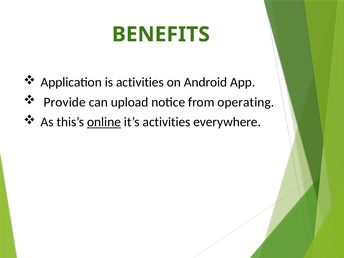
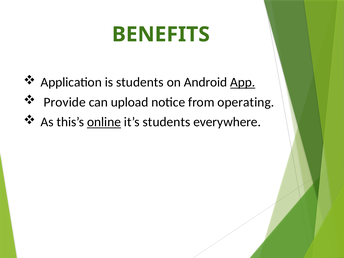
is activities: activities -> students
App underline: none -> present
it’s activities: activities -> students
